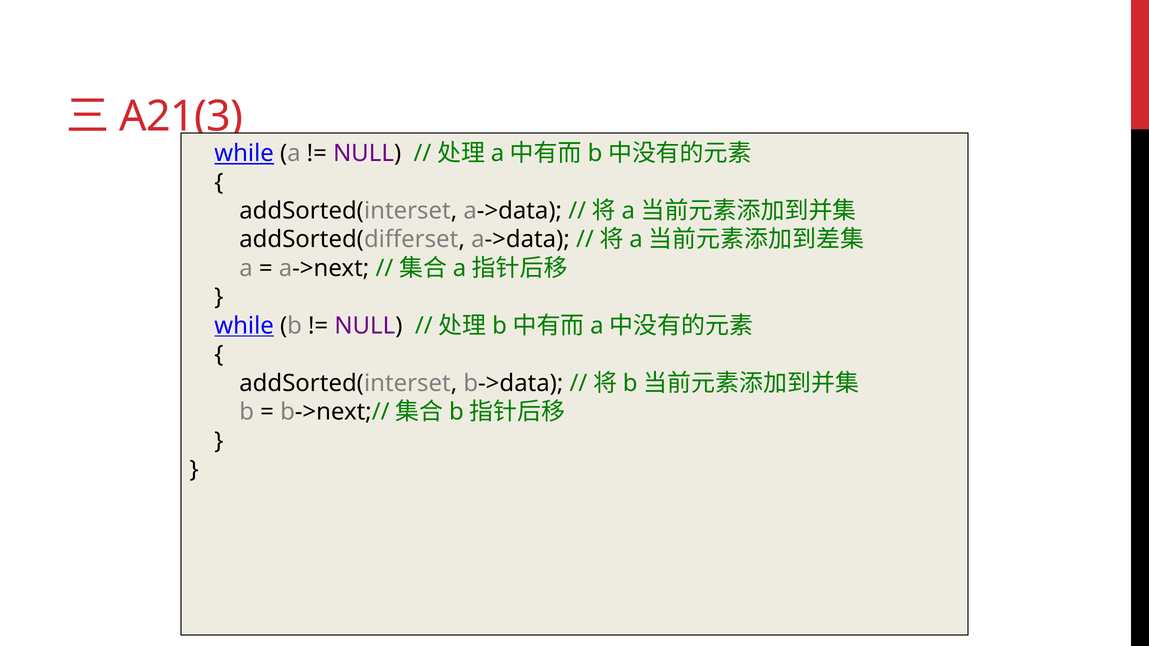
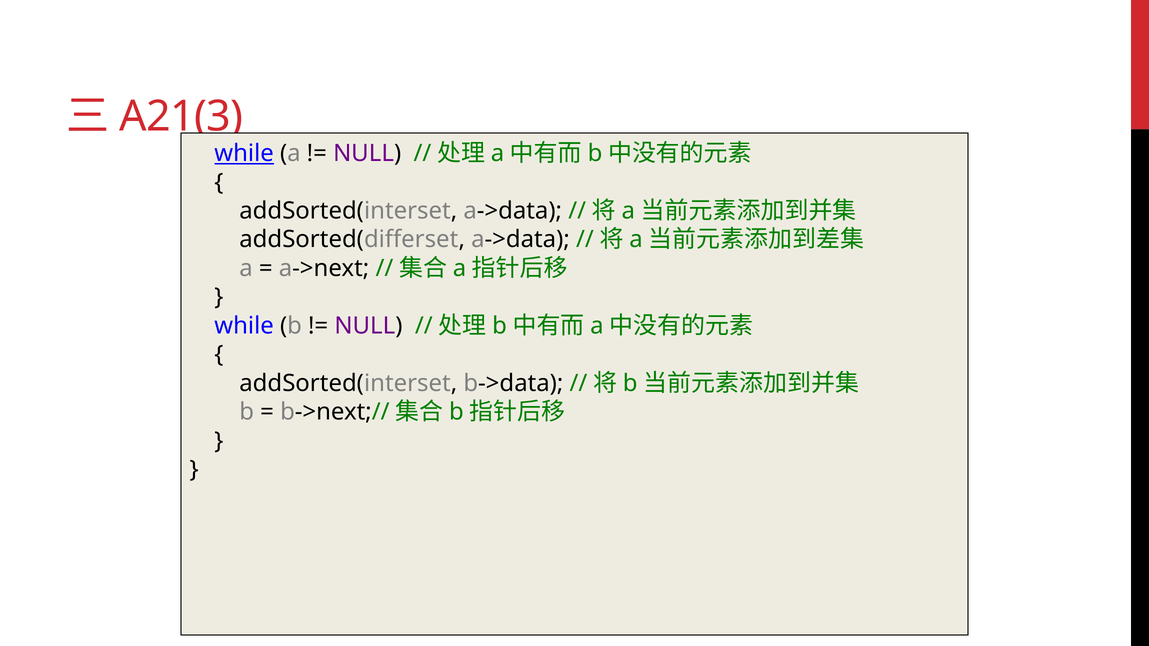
while at (244, 326) underline: present -> none
